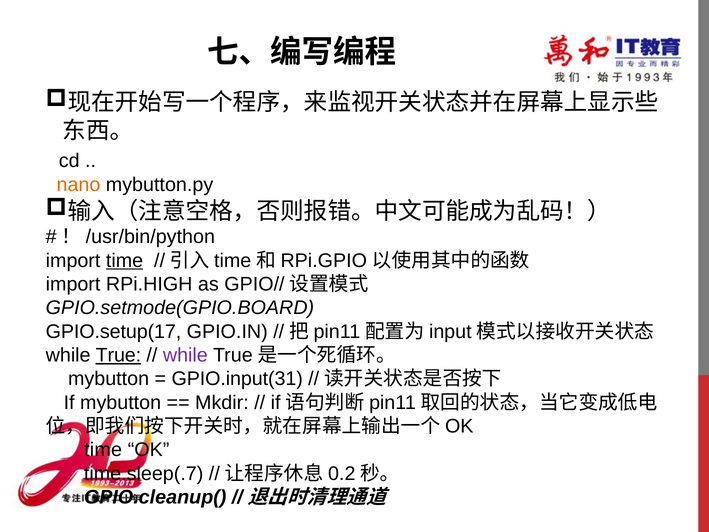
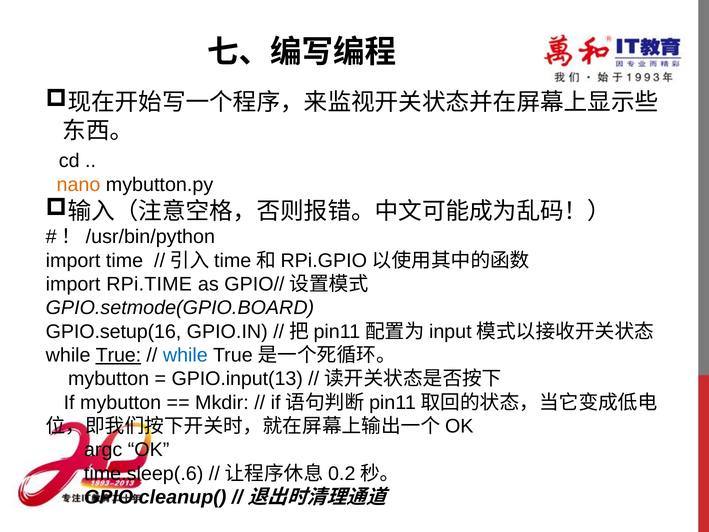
time at (125, 260) underline: present -> none
RPi.HIGH: RPi.HIGH -> RPi.TIME
GPIO.setup(17: GPIO.setup(17 -> GPIO.setup(16
while at (185, 355) colour: purple -> blue
GPIO.input(31: GPIO.input(31 -> GPIO.input(13
time at (103, 450): time -> argc
time.sleep(.7: time.sleep(.7 -> time.sleep(.6
